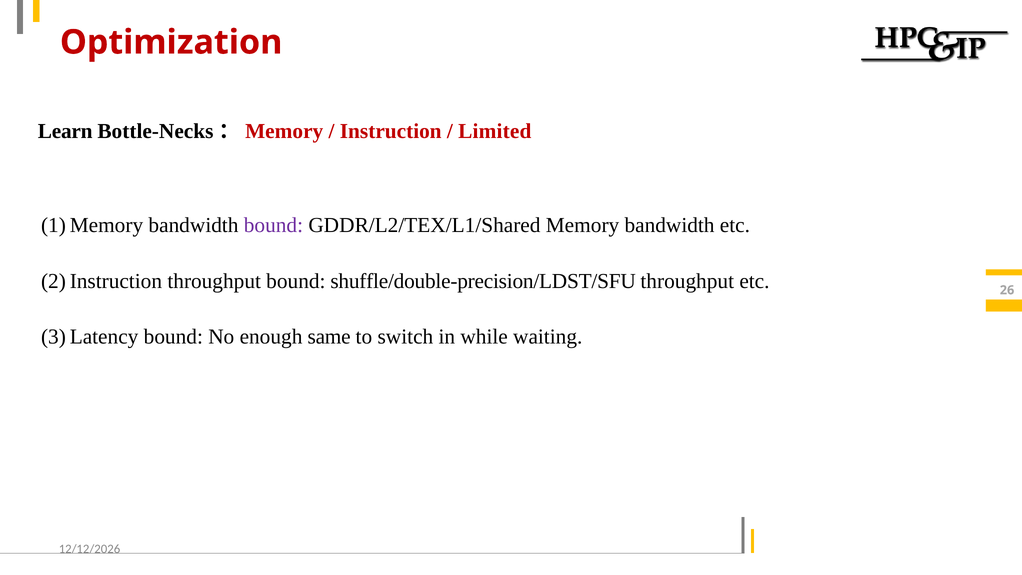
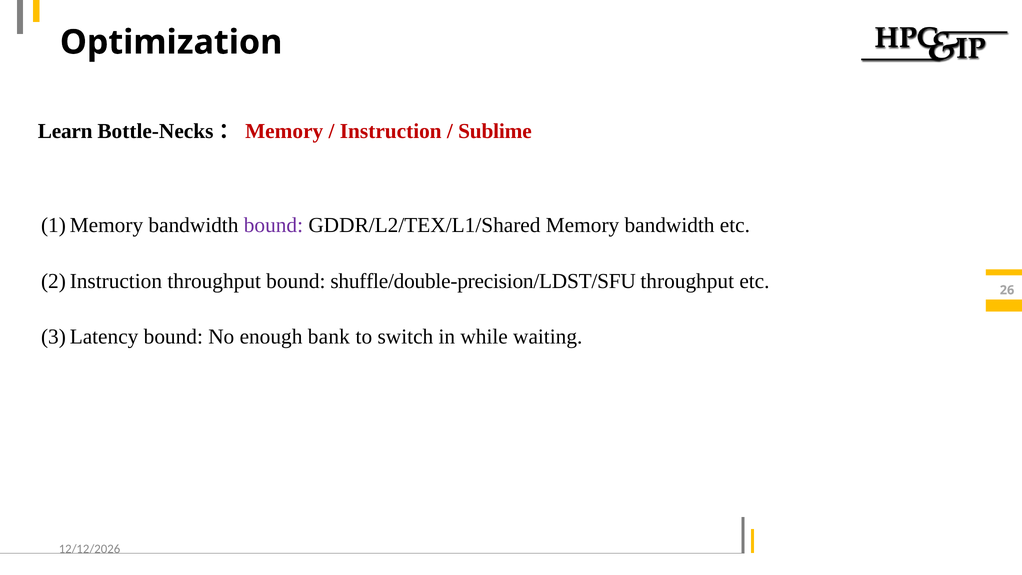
Optimization colour: red -> black
Limited: Limited -> Sublime
same: same -> bank
